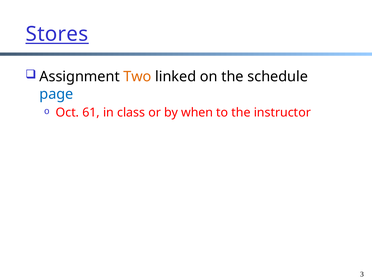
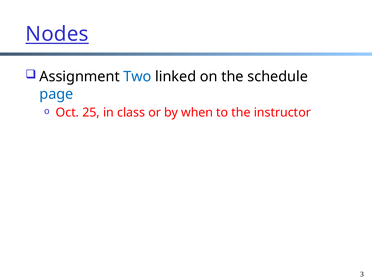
Stores: Stores -> Nodes
Two colour: orange -> blue
61: 61 -> 25
